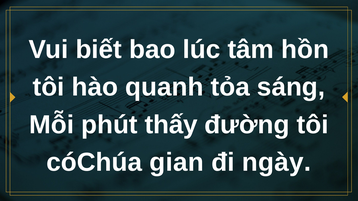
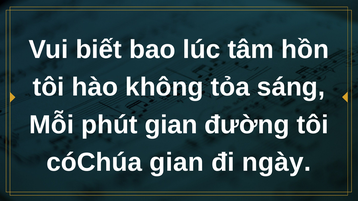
quanh: quanh -> không
phút thấy: thấy -> gian
